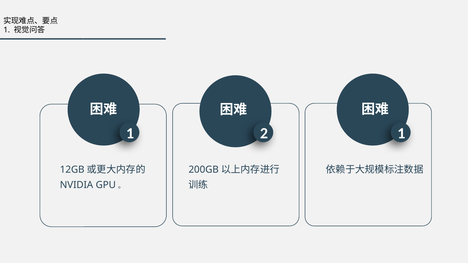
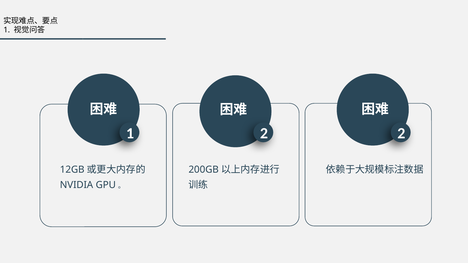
2 1: 1 -> 2
